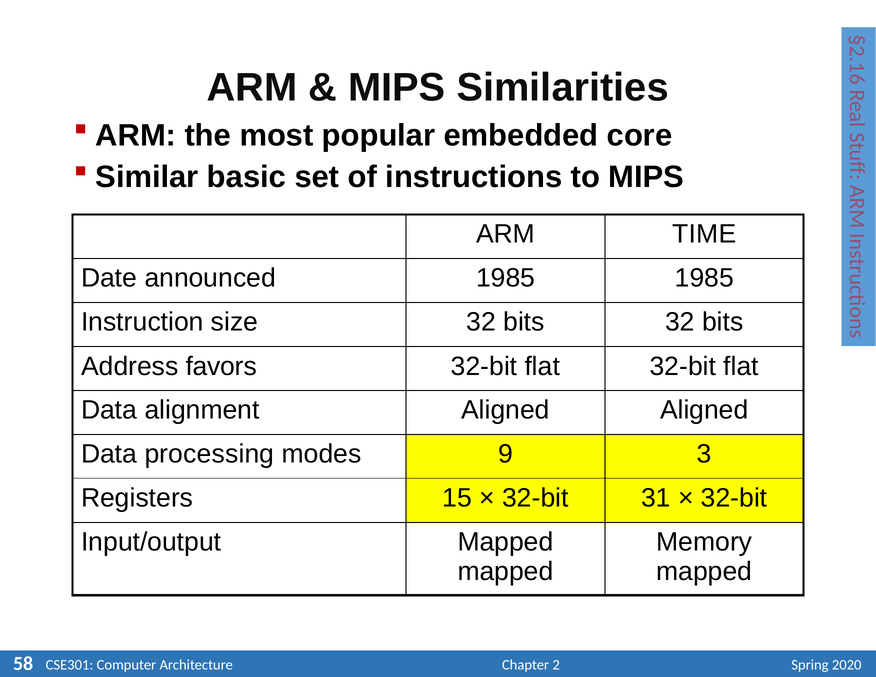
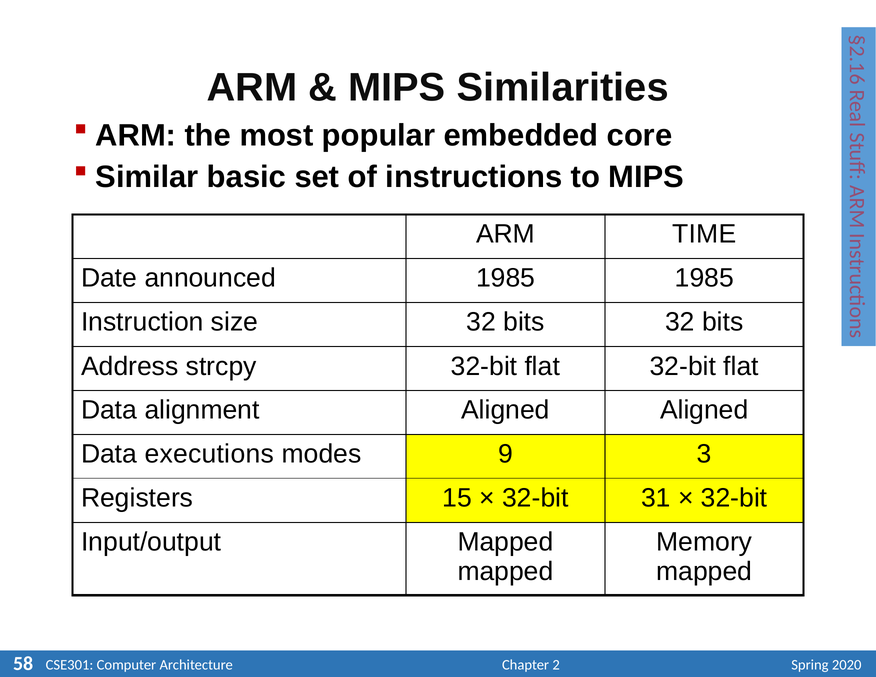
favors: favors -> strcpy
processing: processing -> executions
